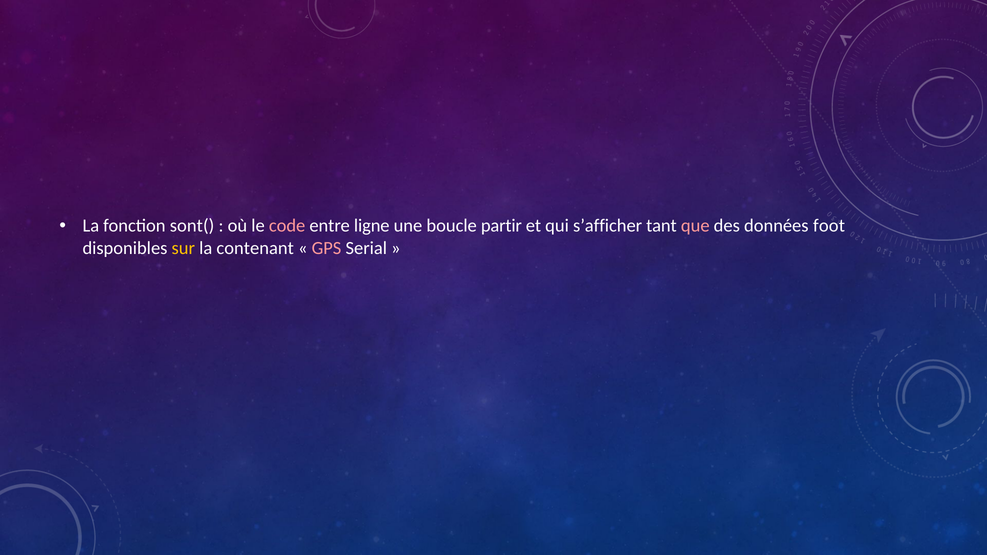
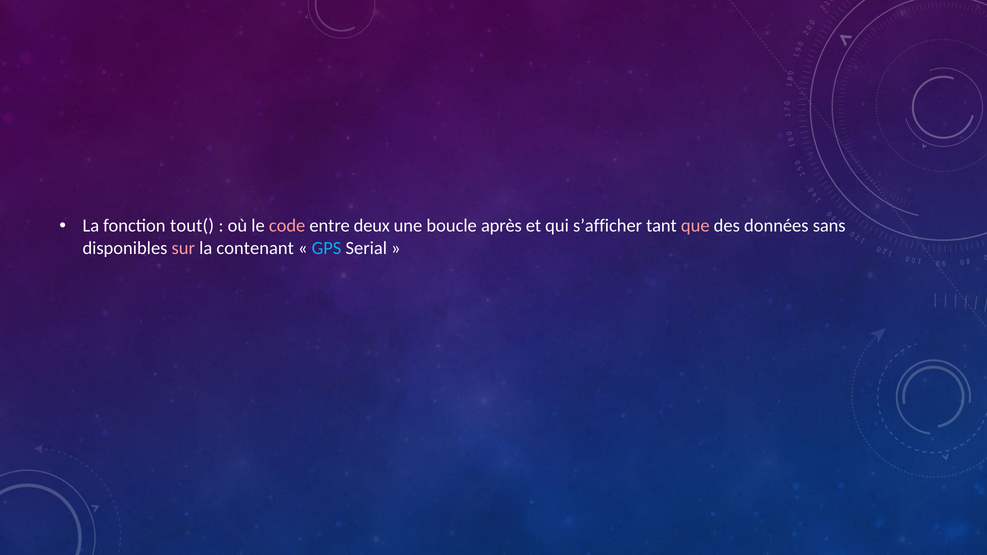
sont(: sont( -> tout(
ligne: ligne -> deux
partir: partir -> après
foot: foot -> sans
sur colour: yellow -> pink
GPS colour: pink -> light blue
